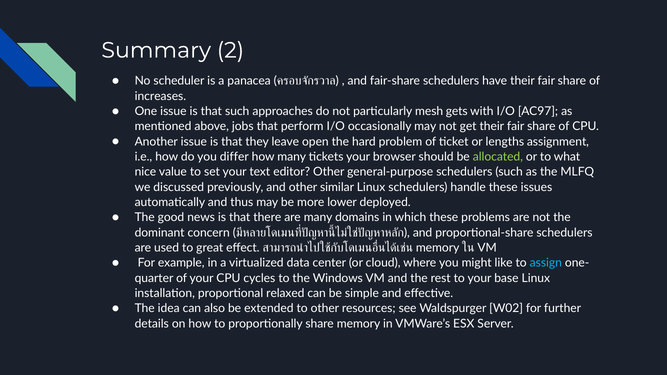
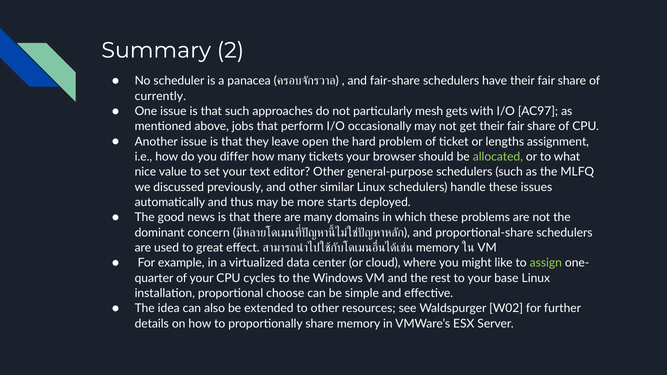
increases: increases -> currently
lower: lower -> starts
assign colour: light blue -> light green
relaxed: relaxed -> choose
